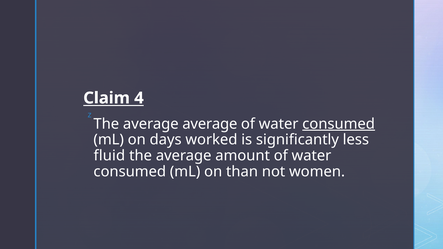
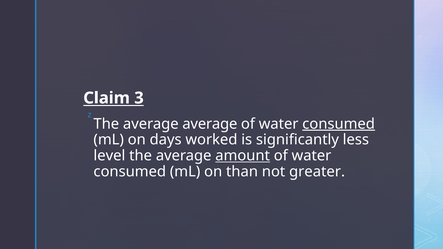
4: 4 -> 3
fluid: fluid -> level
amount underline: none -> present
women: women -> greater
